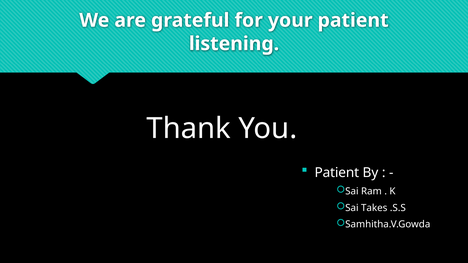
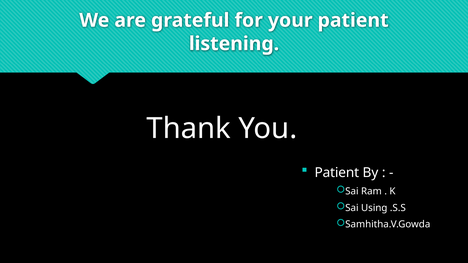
Takes: Takes -> Using
